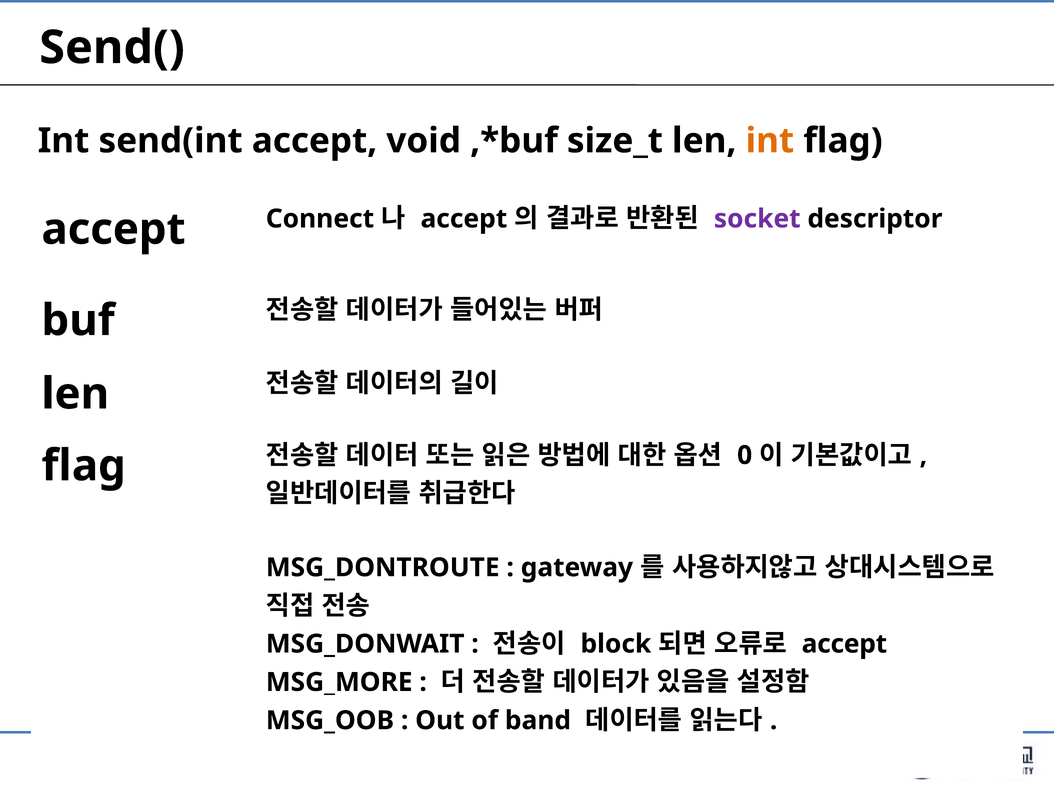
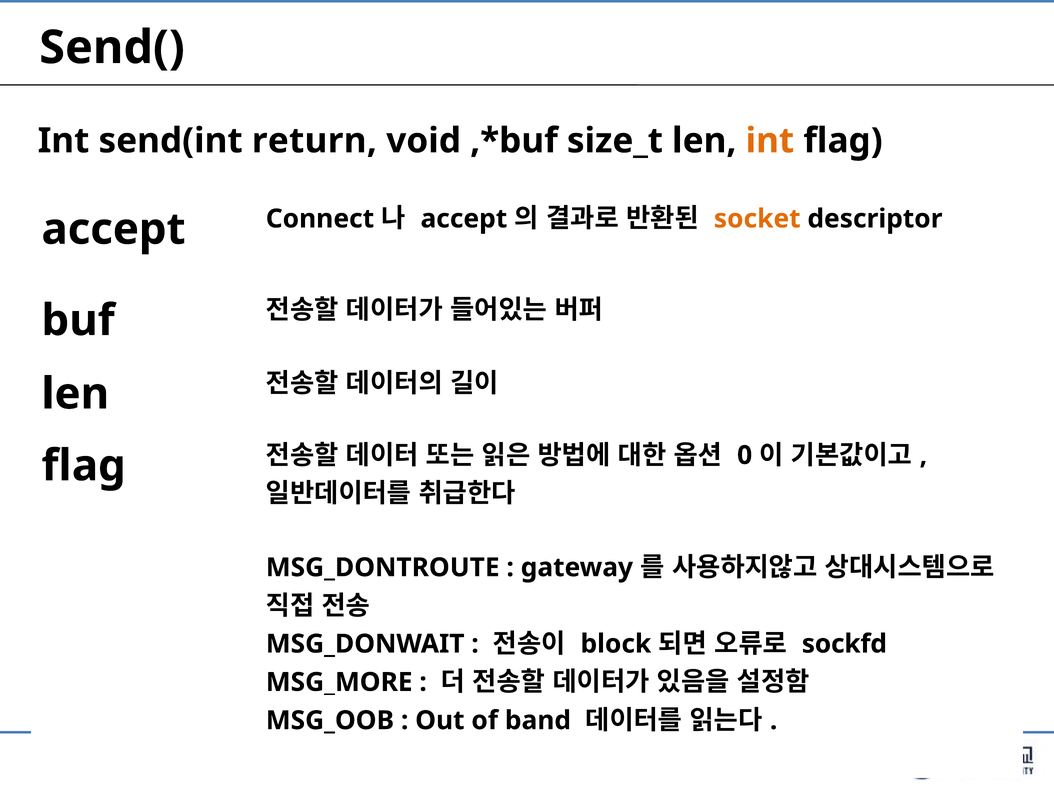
send(int accept: accept -> return
socket colour: purple -> orange
accept at (844, 644): accept -> sockfd
